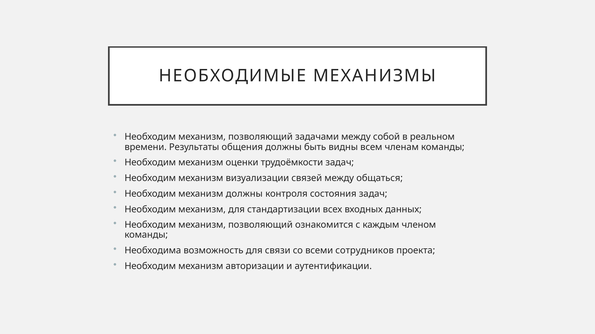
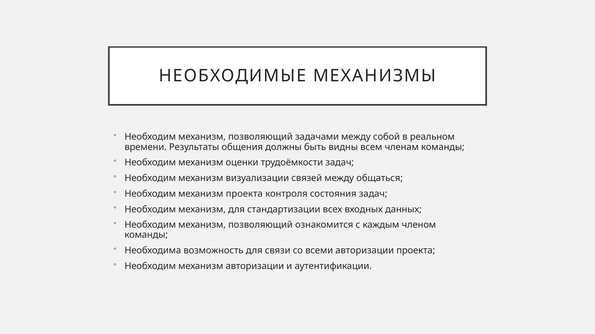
механизм должны: должны -> проекта
всеми сотрудников: сотрудников -> авторизации
